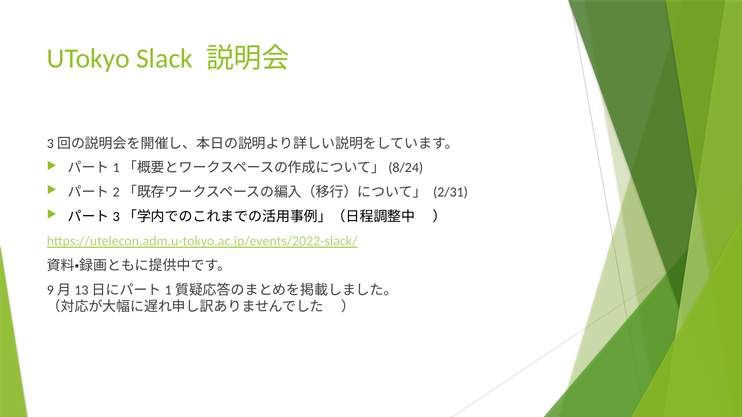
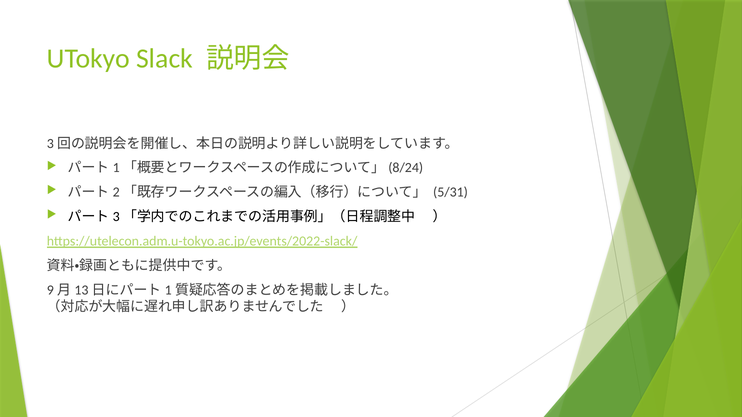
2/31: 2/31 -> 5/31
